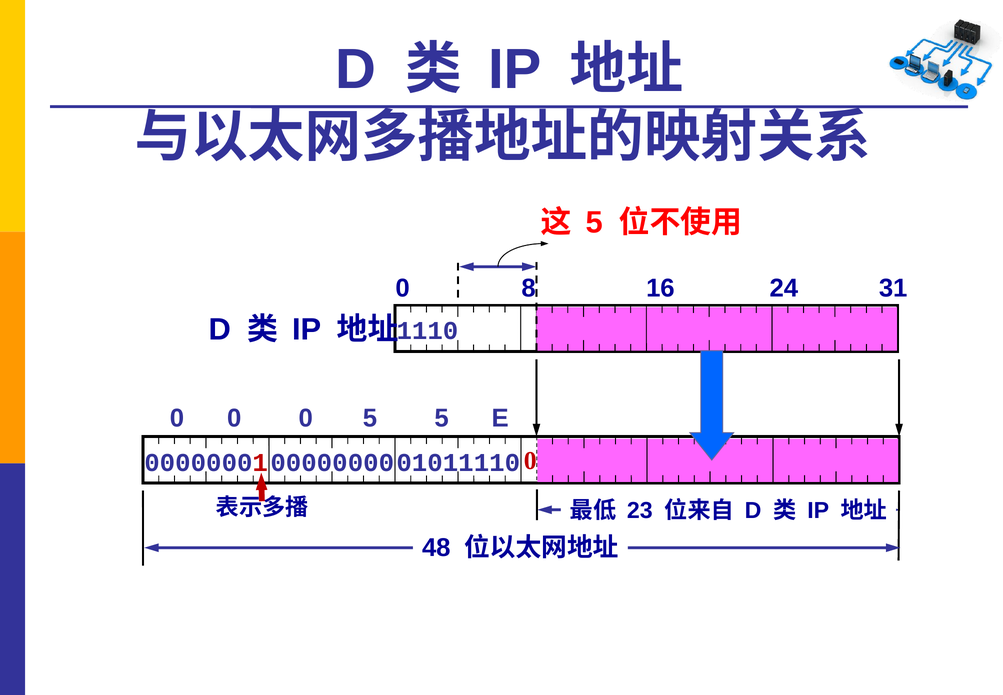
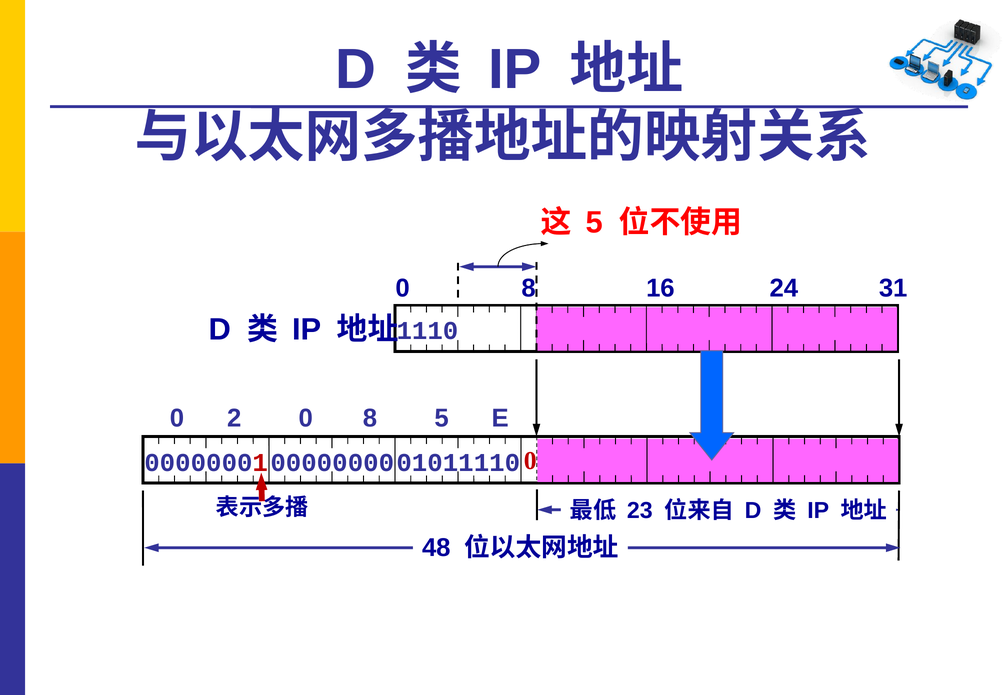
0 at (234, 418): 0 -> 2
5 at (370, 418): 5 -> 8
